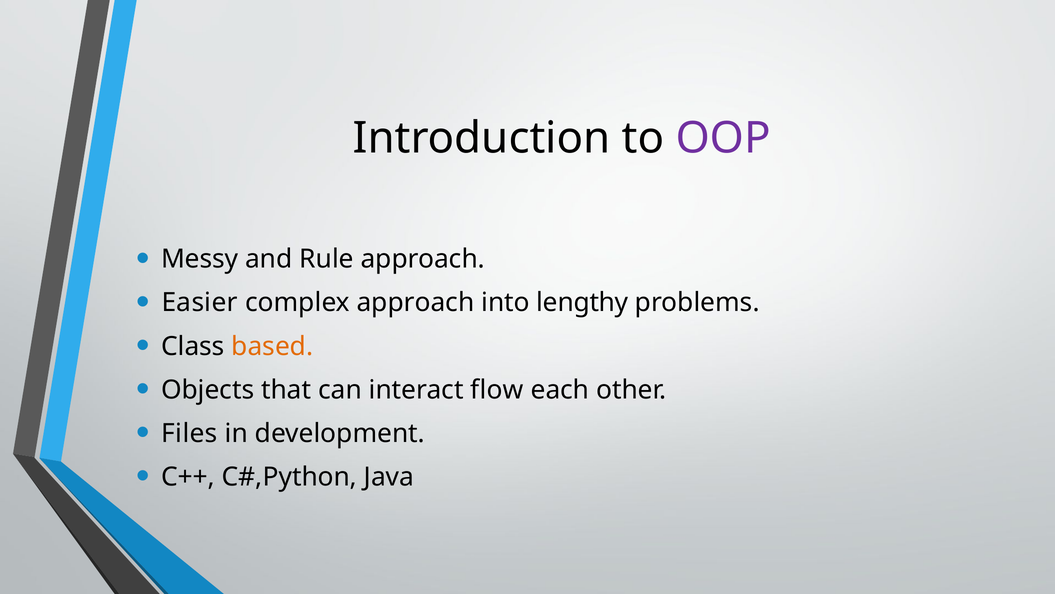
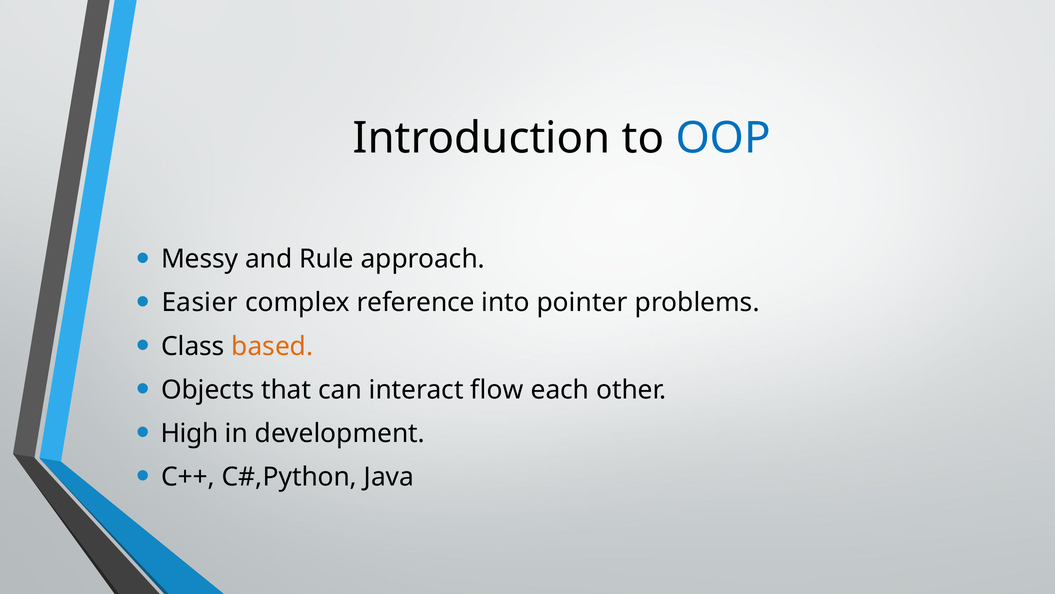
OOP colour: purple -> blue
complex approach: approach -> reference
lengthy: lengthy -> pointer
Files: Files -> High
